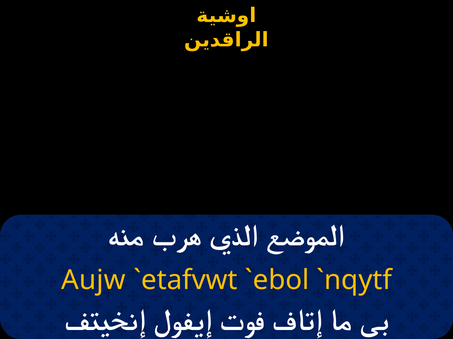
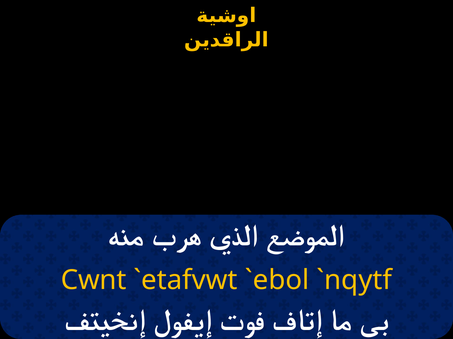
Aujw: Aujw -> Cwnt
